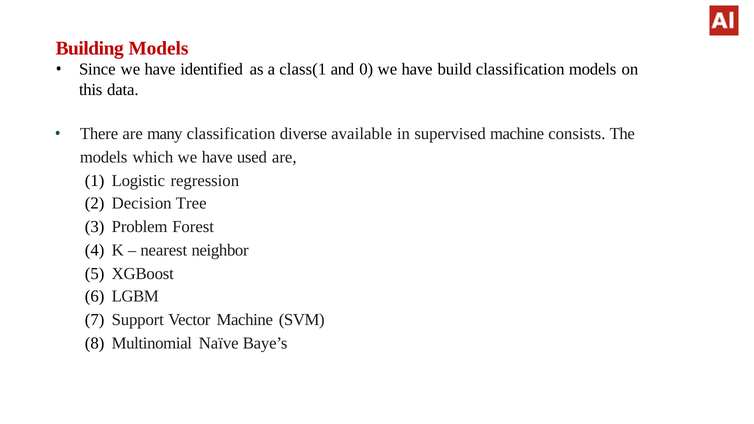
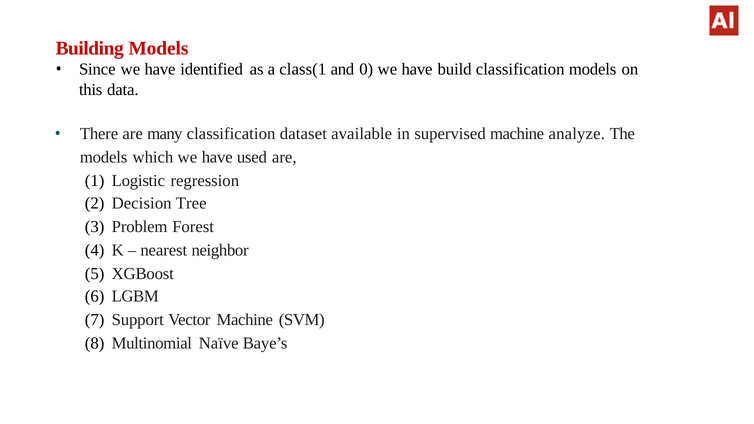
diverse: diverse -> dataset
consists: consists -> analyze
